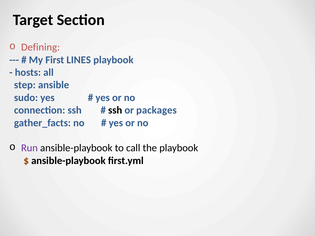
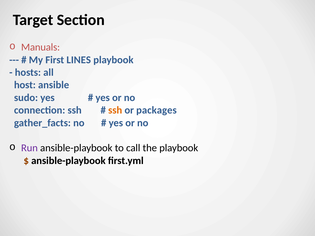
Defining: Defining -> Manuals
step: step -> host
ssh at (115, 110) colour: black -> orange
